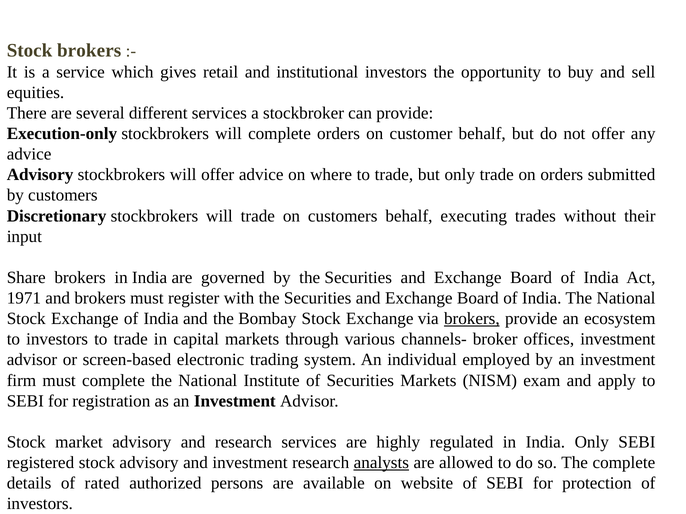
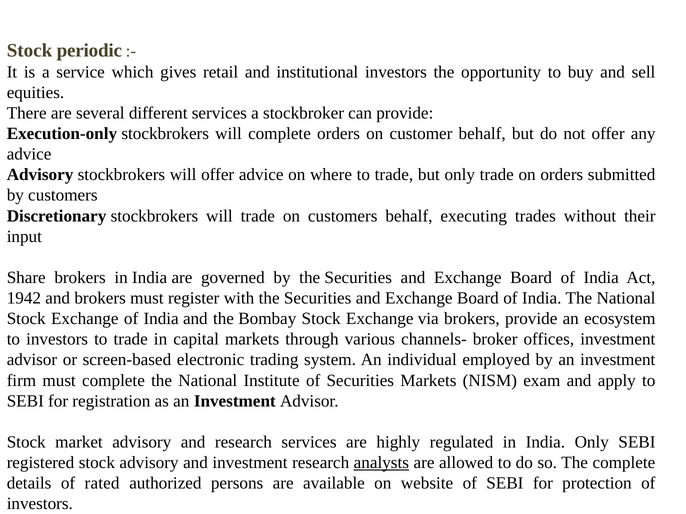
Stock brokers: brokers -> periodic
1971: 1971 -> 1942
brokers at (472, 319) underline: present -> none
